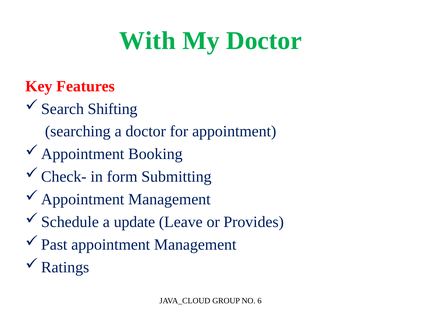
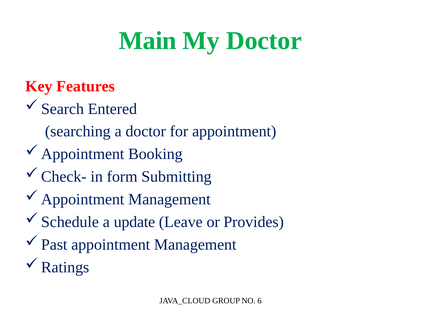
With: With -> Main
Shifting: Shifting -> Entered
